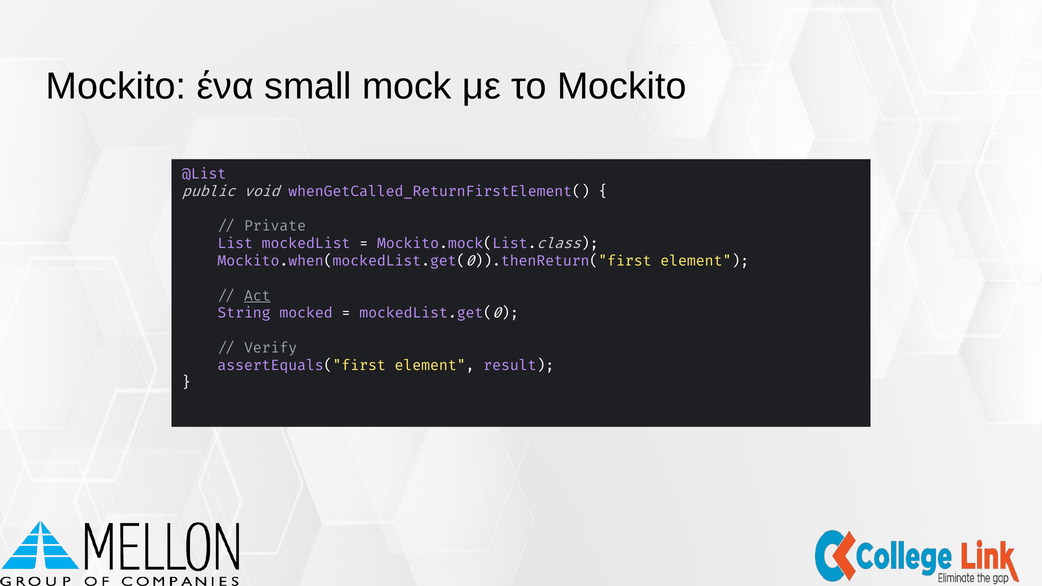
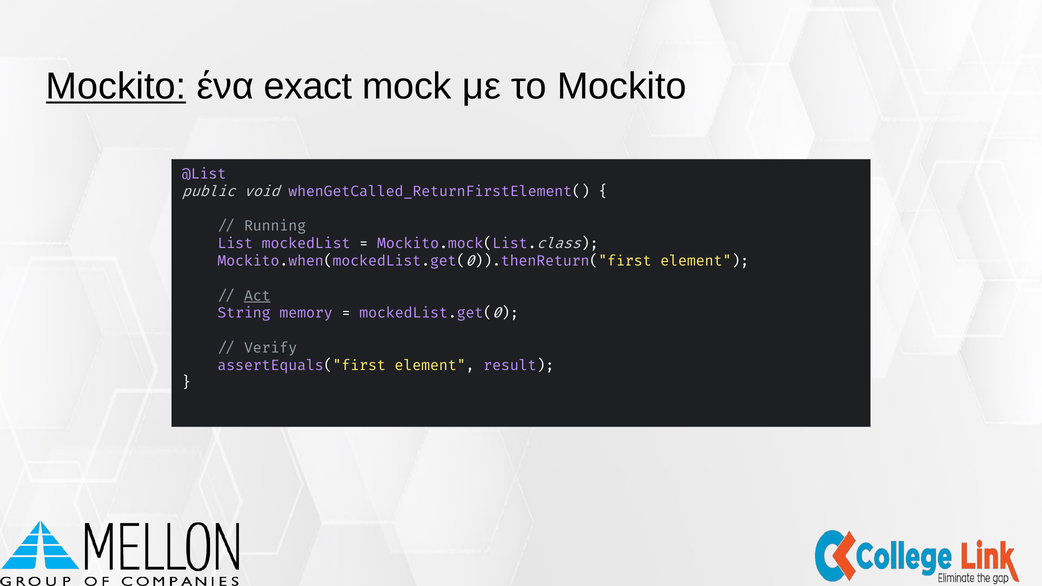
Mockito at (116, 86) underline: none -> present
small: small -> exact
Private: Private -> Running
mocked: mocked -> memory
